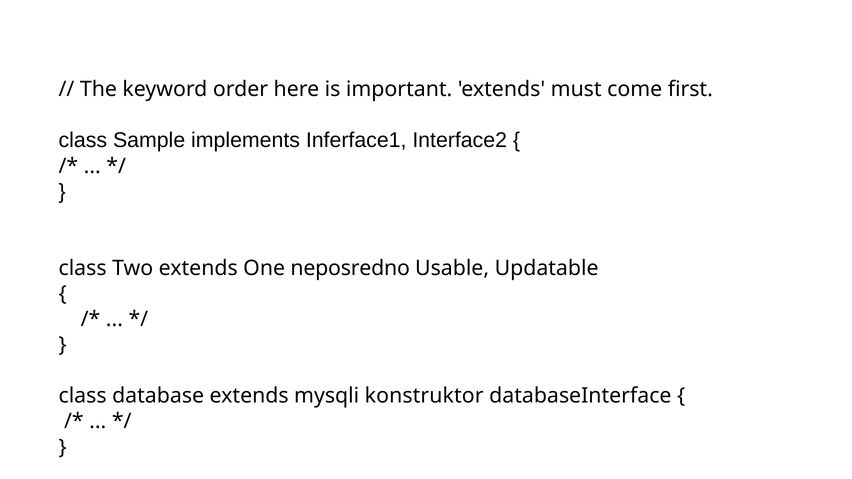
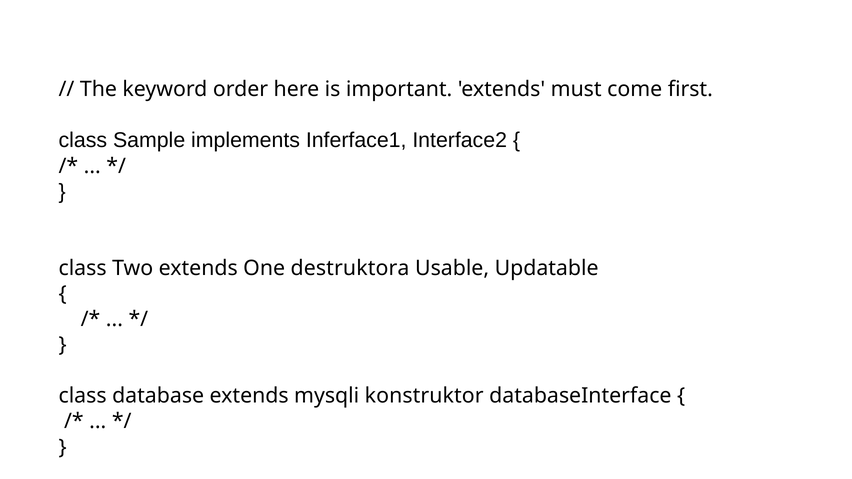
neposredno: neposredno -> destruktora
